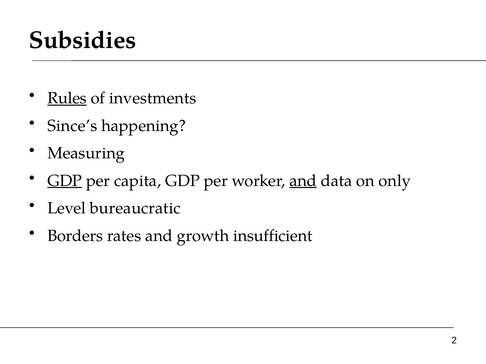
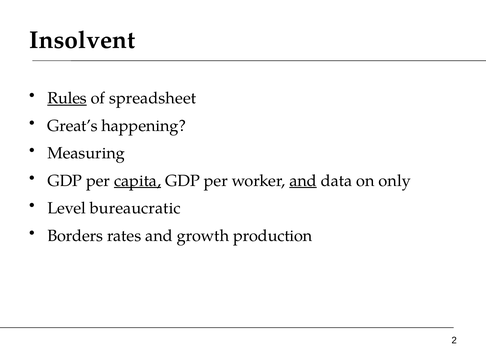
Subsidies: Subsidies -> Insolvent
investments: investments -> spreadsheet
Since’s: Since’s -> Great’s
GDP at (65, 181) underline: present -> none
capita underline: none -> present
insufficient: insufficient -> production
